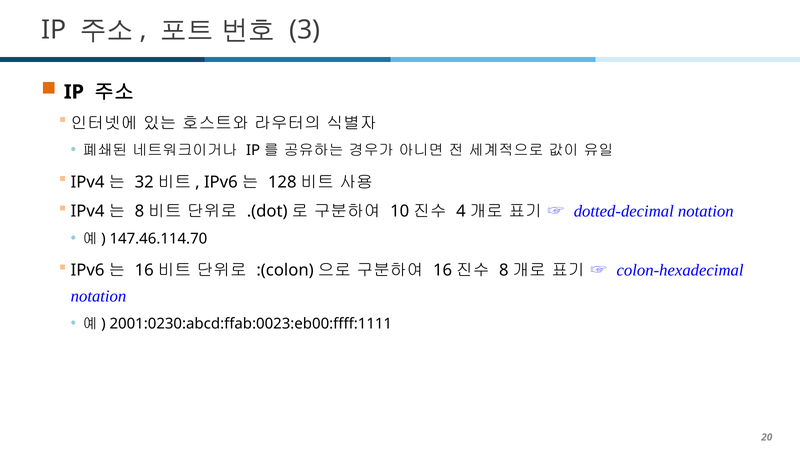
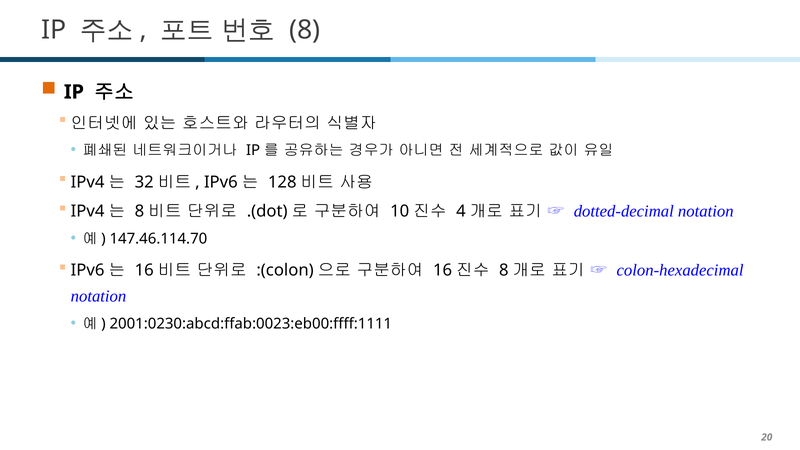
3 at (305, 30): 3 -> 8
